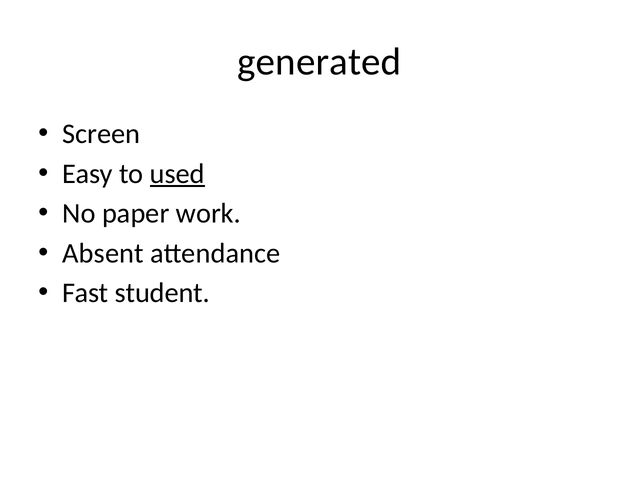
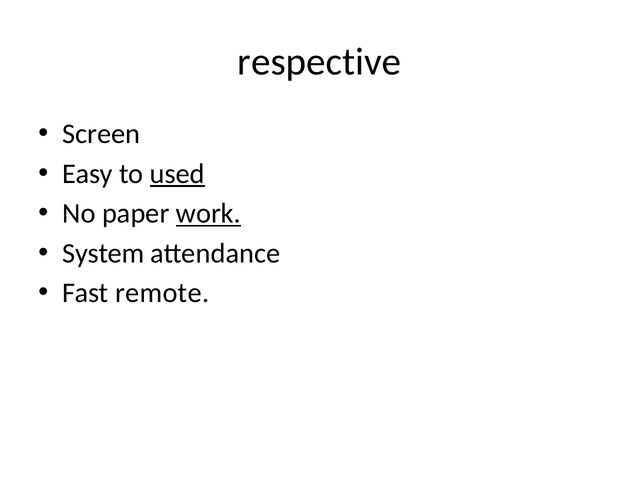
generated: generated -> respective
work underline: none -> present
Absent: Absent -> System
student: student -> remote
